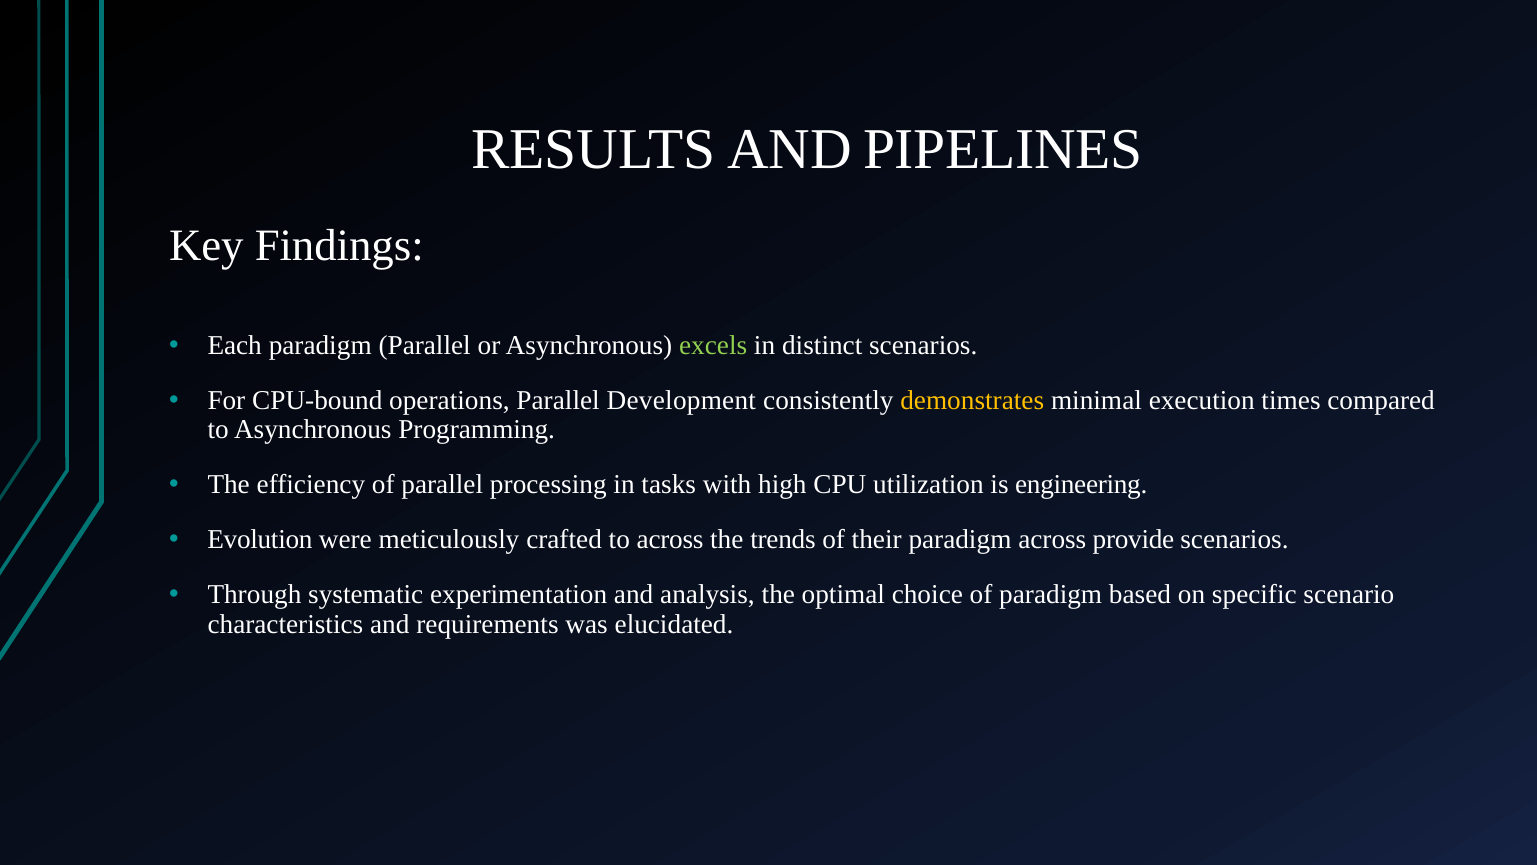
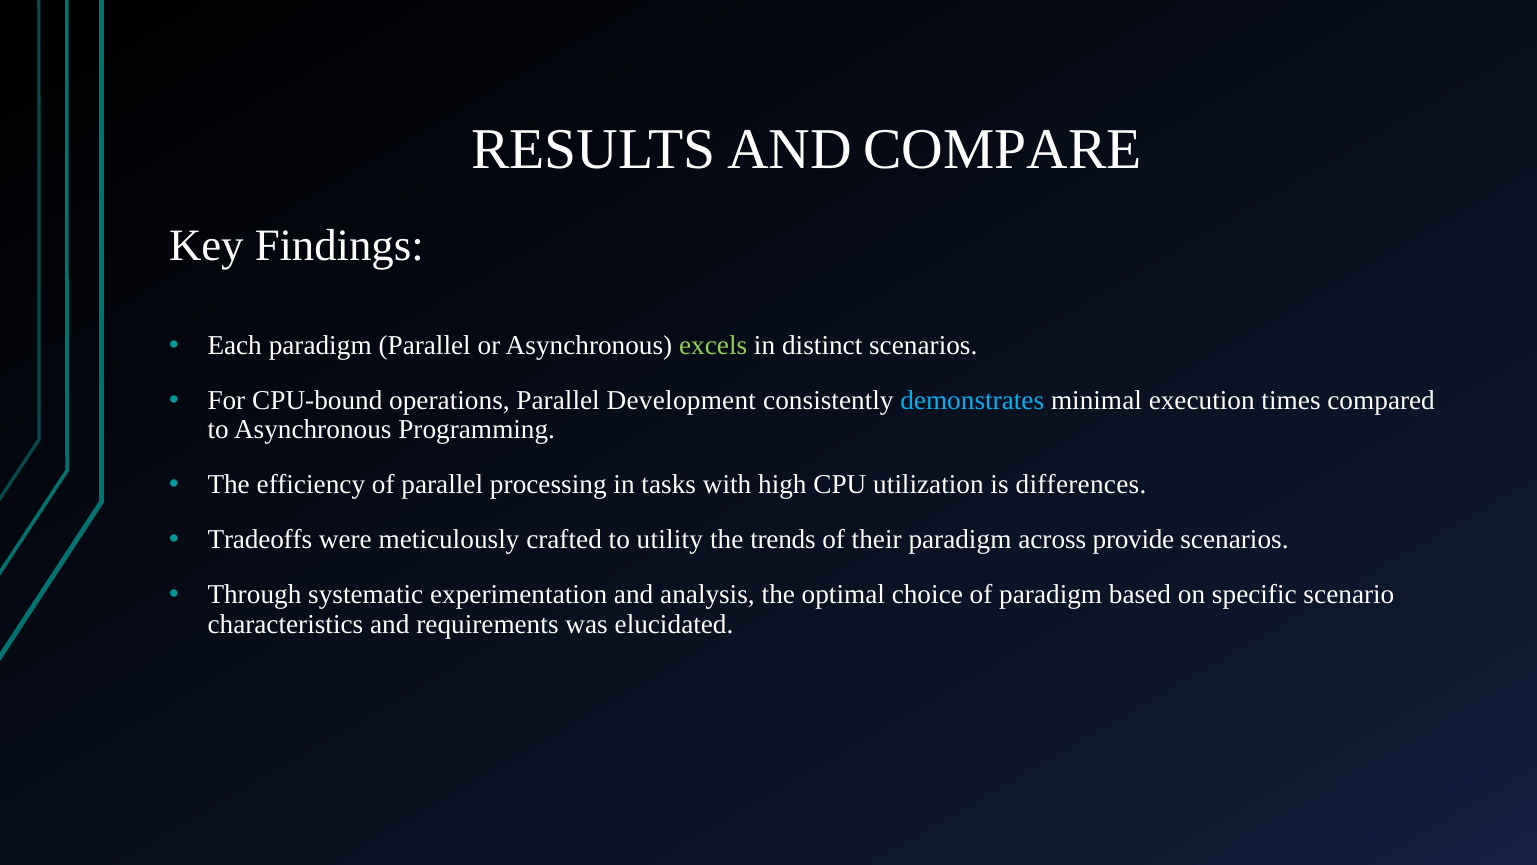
PIPELINES: PIPELINES -> COMPARE
demonstrates colour: yellow -> light blue
engineering: engineering -> differences
Evolution: Evolution -> Tradeoffs
to across: across -> utility
